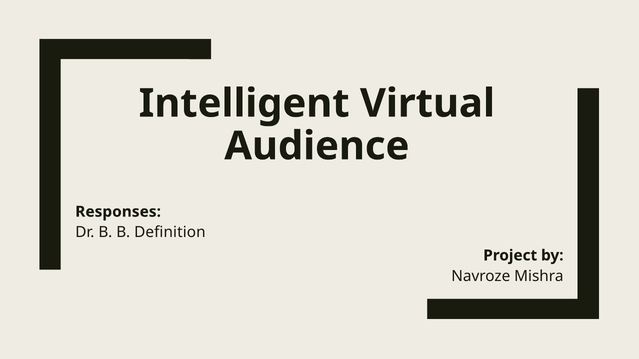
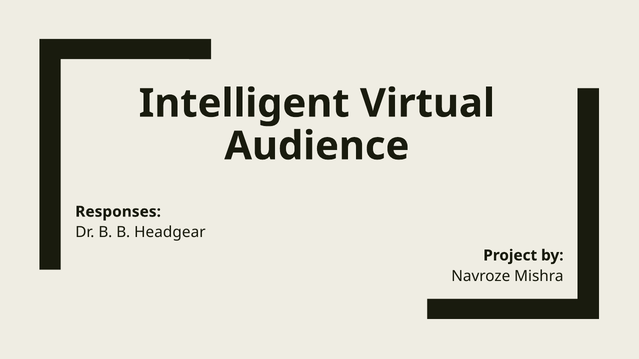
Definition: Definition -> Headgear
